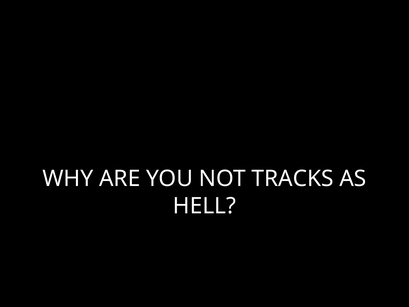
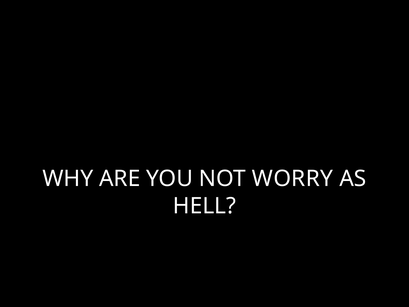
TRACKS: TRACKS -> WORRY
